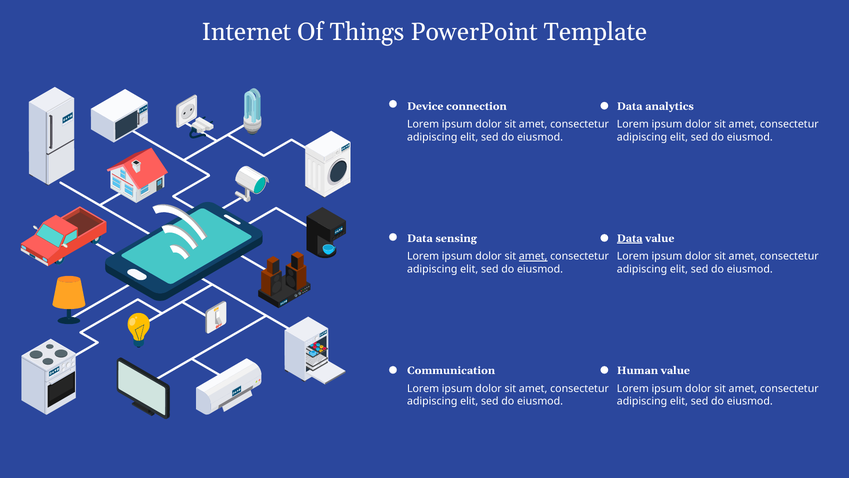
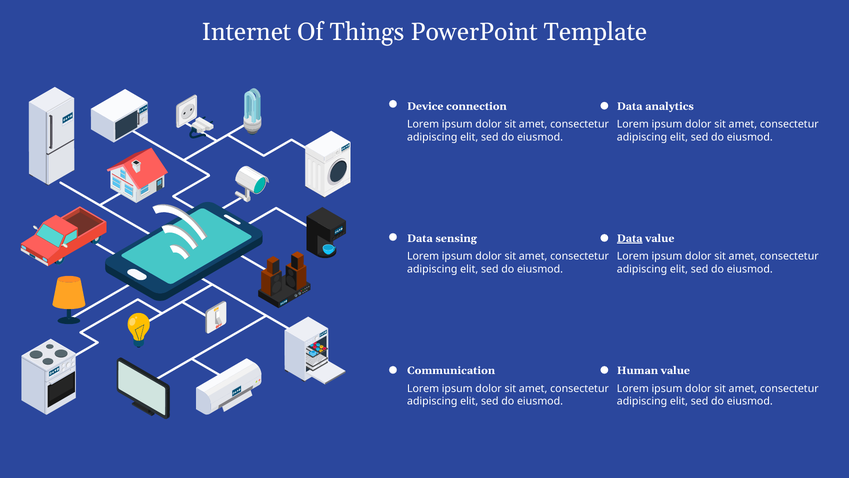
amet at (533, 256) underline: present -> none
